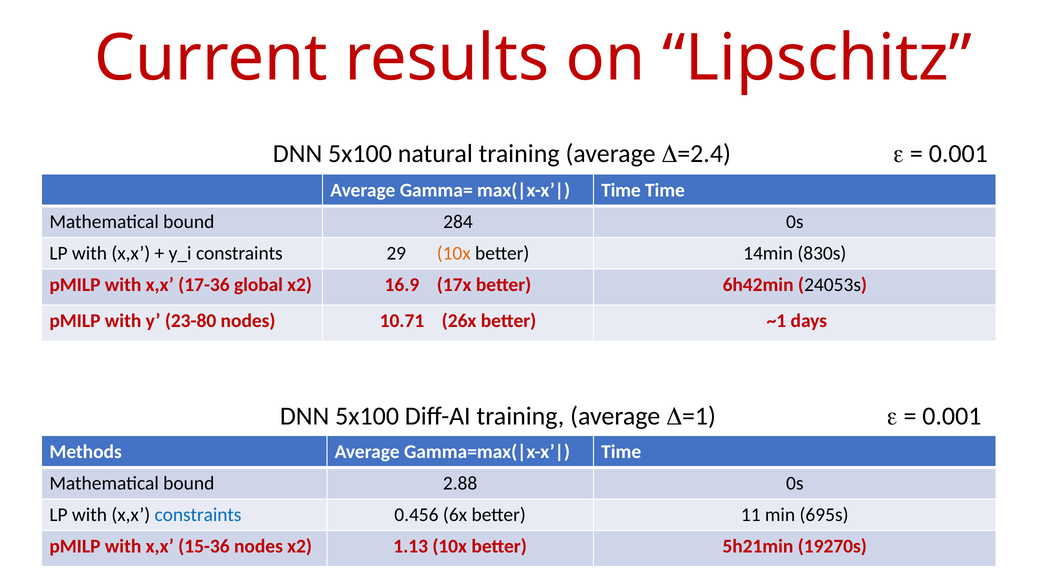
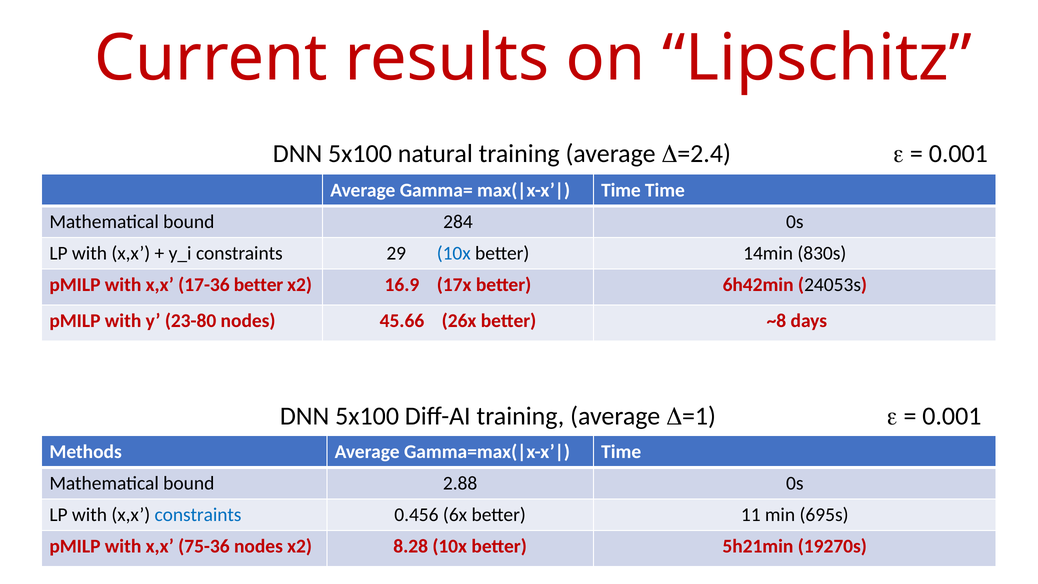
10x at (454, 253) colour: orange -> blue
17-36 global: global -> better
10.71: 10.71 -> 45.66
~1: ~1 -> ~8
15-36: 15-36 -> 75-36
1.13: 1.13 -> 8.28
